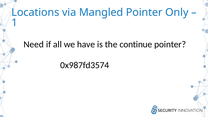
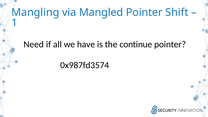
Locations: Locations -> Mangling
Only: Only -> Shift
